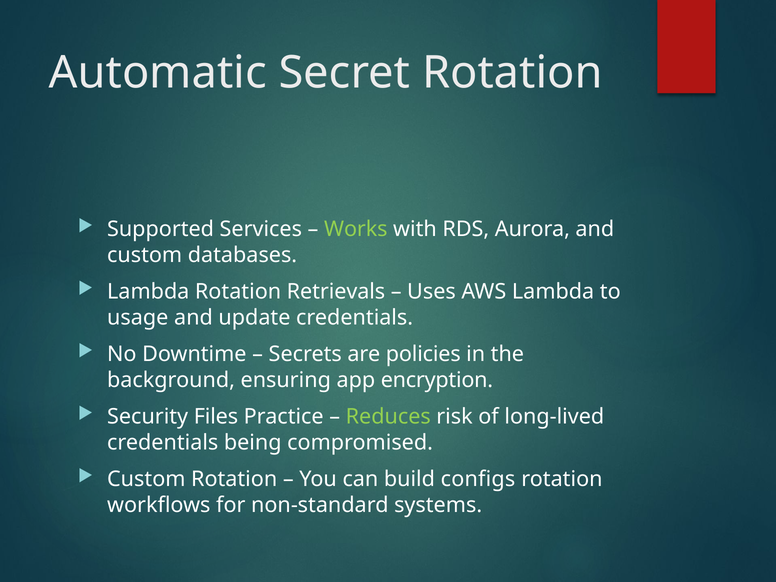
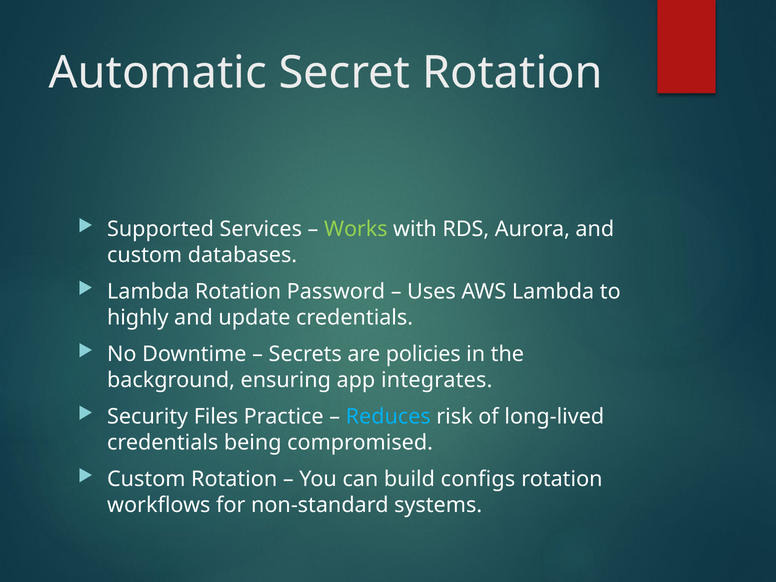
Retrievals: Retrievals -> Password
usage: usage -> highly
encryption: encryption -> integrates
Reduces colour: light green -> light blue
